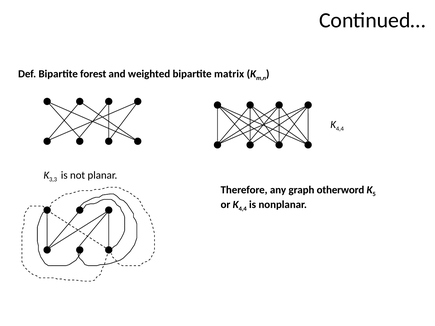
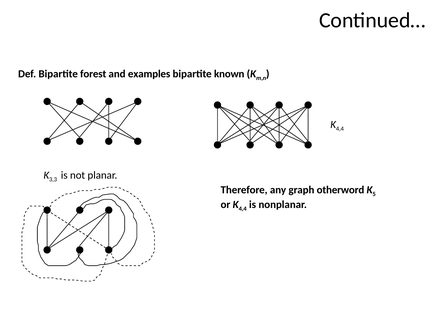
weighted: weighted -> examples
matrix: matrix -> known
